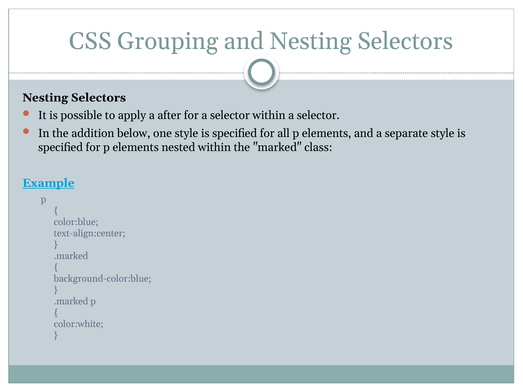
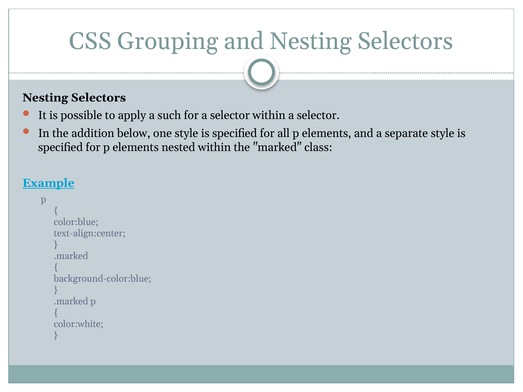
after: after -> such
